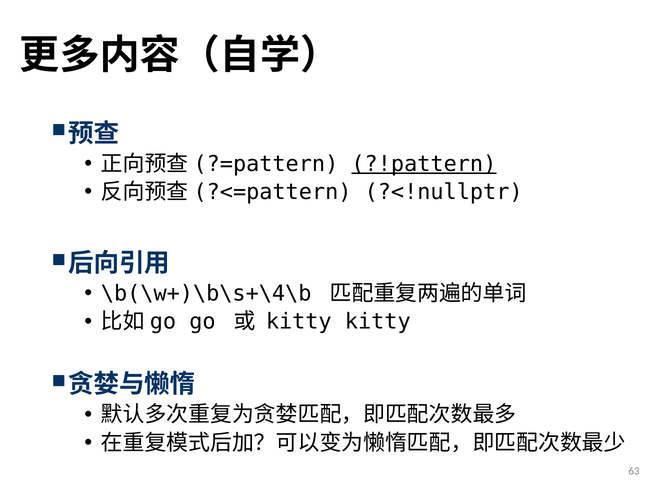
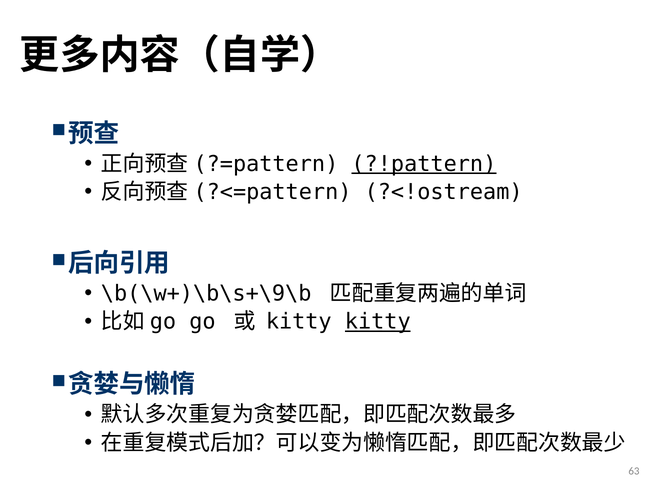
?<!nullptr: ?<!nullptr -> ?<!ostream
\b(\w+)\b\s+\4\b: \b(\w+)\b\s+\4\b -> \b(\w+)\b\s+\9\b
kitty at (378, 322) underline: none -> present
